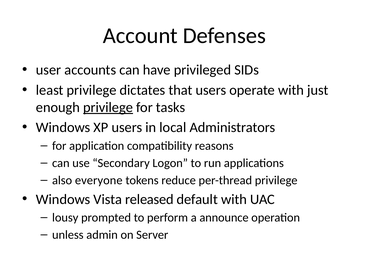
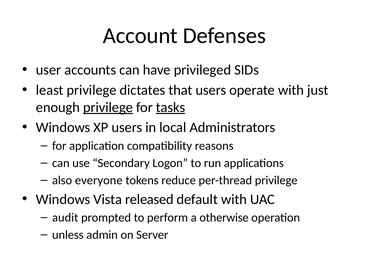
tasks underline: none -> present
lousy: lousy -> audit
announce: announce -> otherwise
